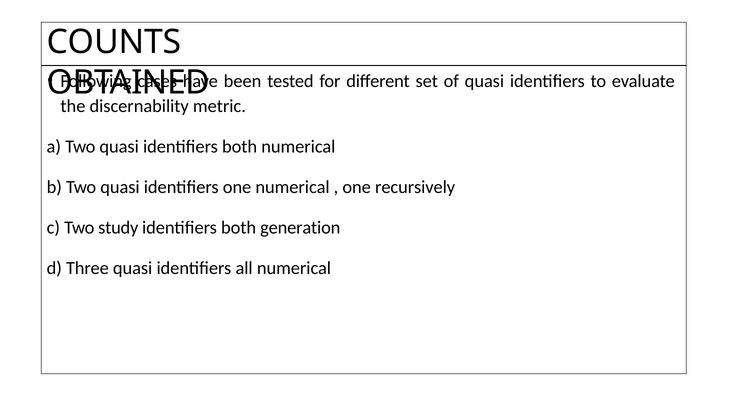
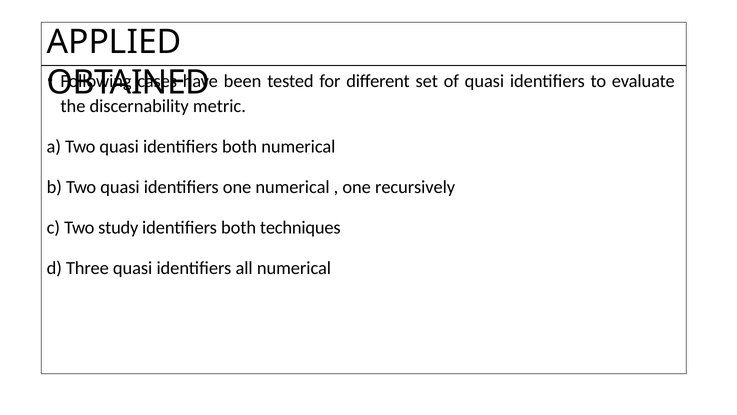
COUNTS: COUNTS -> APPLIED
generation: generation -> techniques
